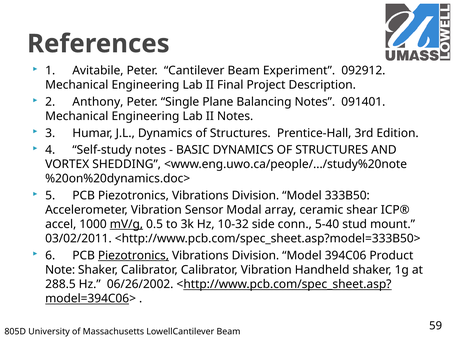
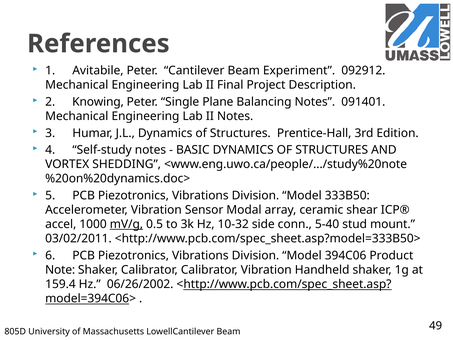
Anthony: Anthony -> Knowing
Piezotronics at (133, 255) underline: present -> none
288.5: 288.5 -> 159.4
59: 59 -> 49
